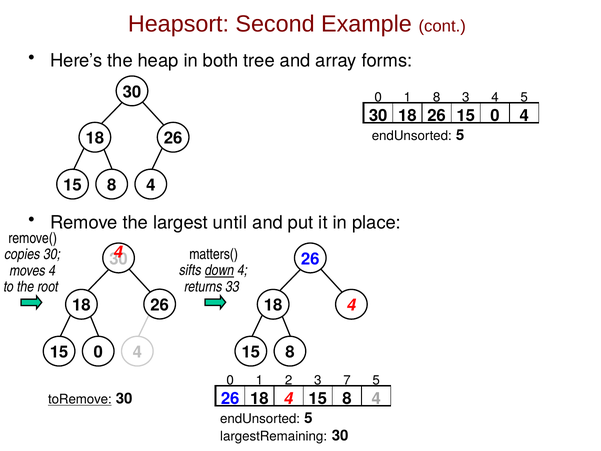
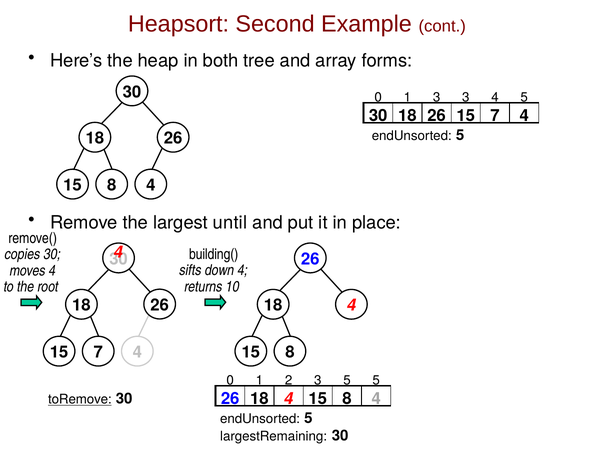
1 8: 8 -> 3
26 15 0: 0 -> 7
matters(: matters( -> building(
down underline: present -> none
33: 33 -> 10
0 at (98, 352): 0 -> 7
3 7: 7 -> 5
